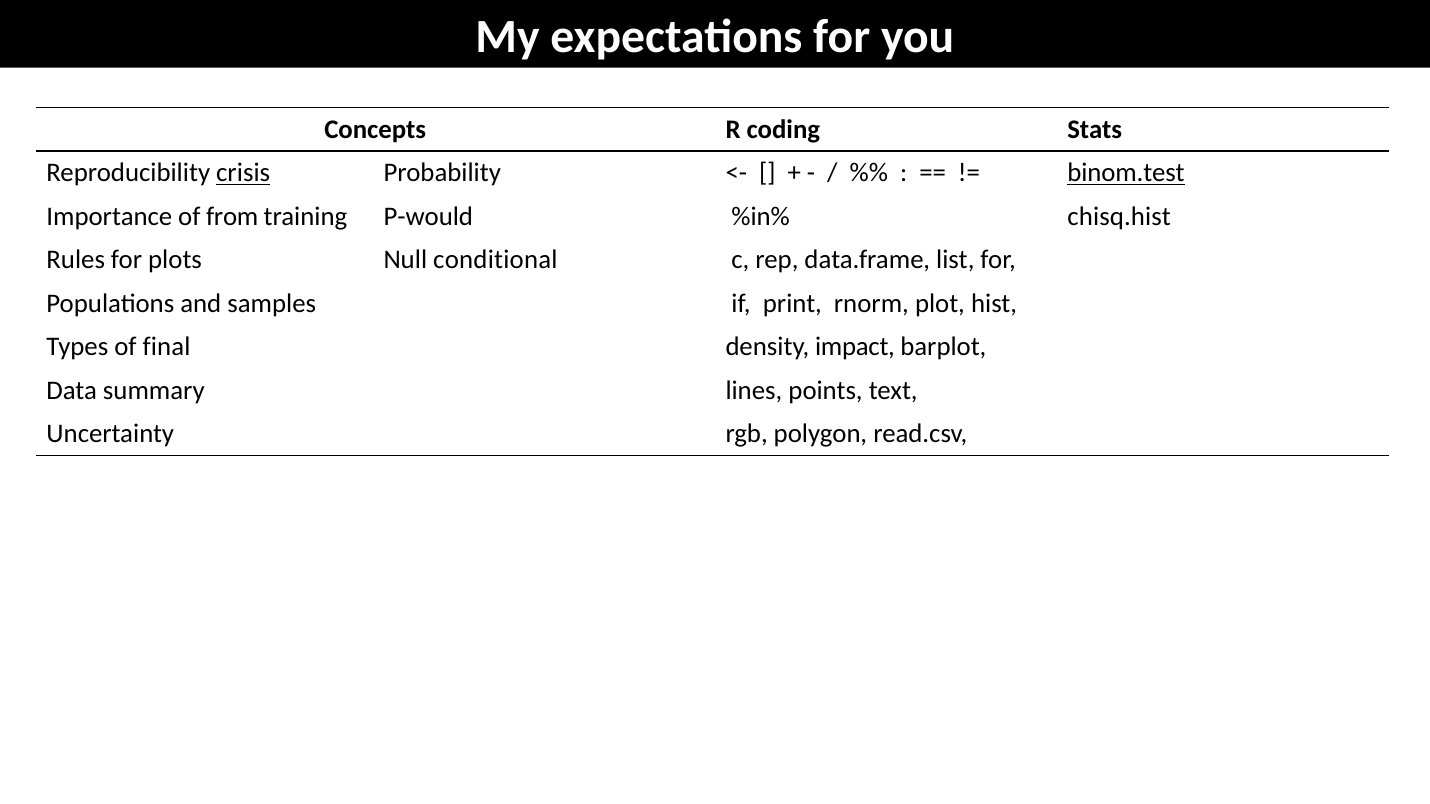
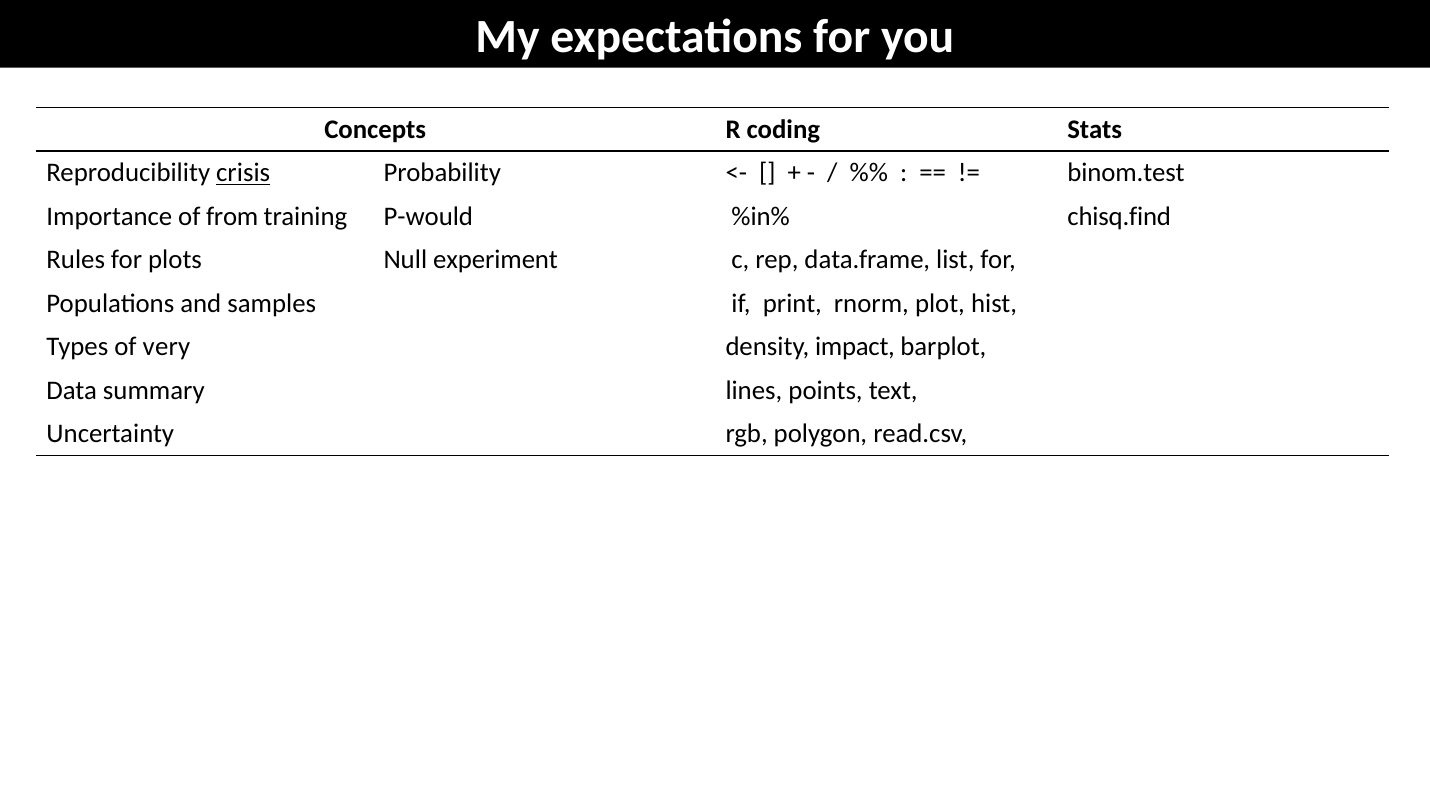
binom.test underline: present -> none
chisq.hist: chisq.hist -> chisq.find
conditional: conditional -> experiment
final: final -> very
